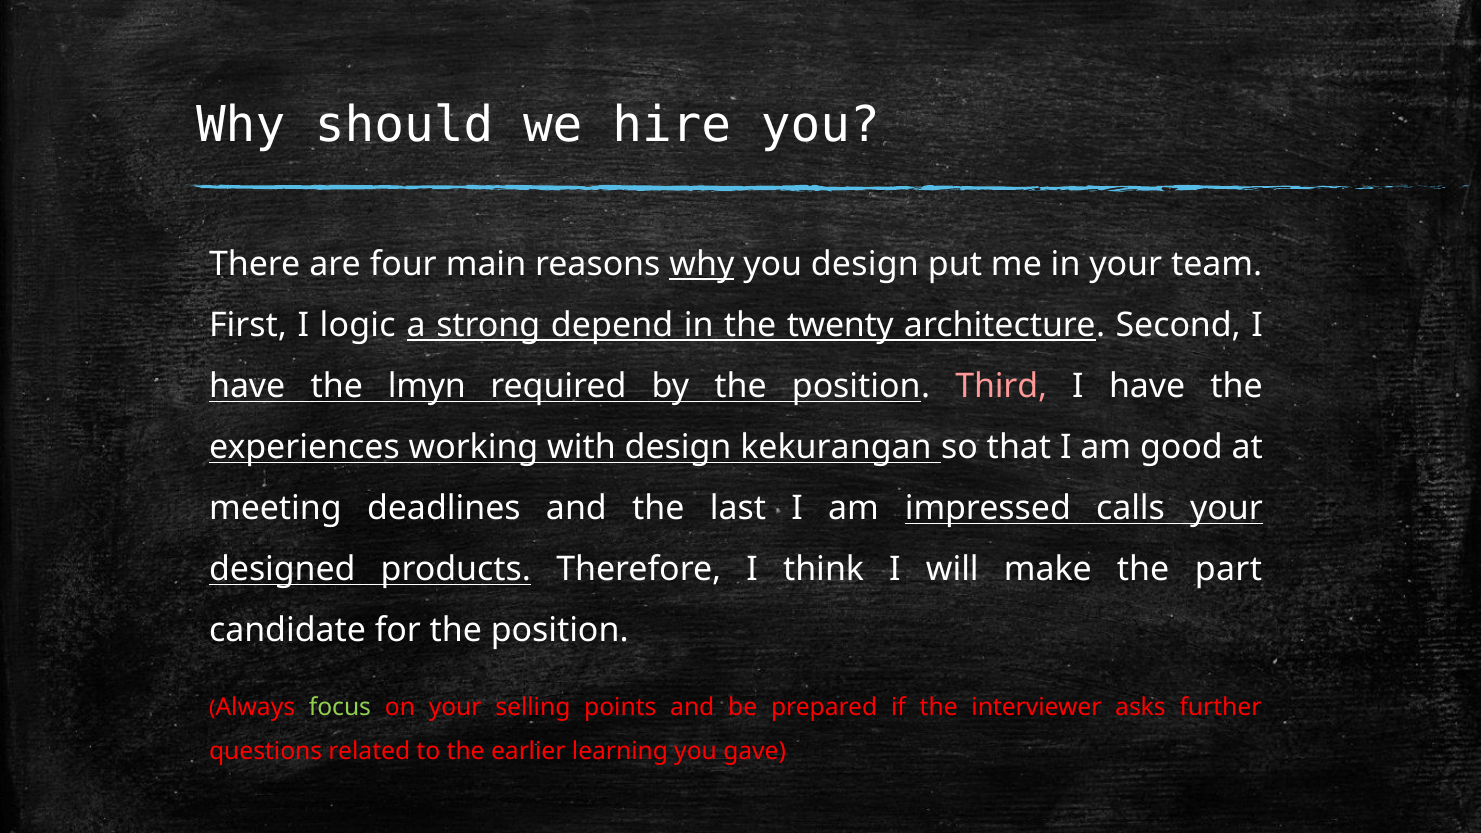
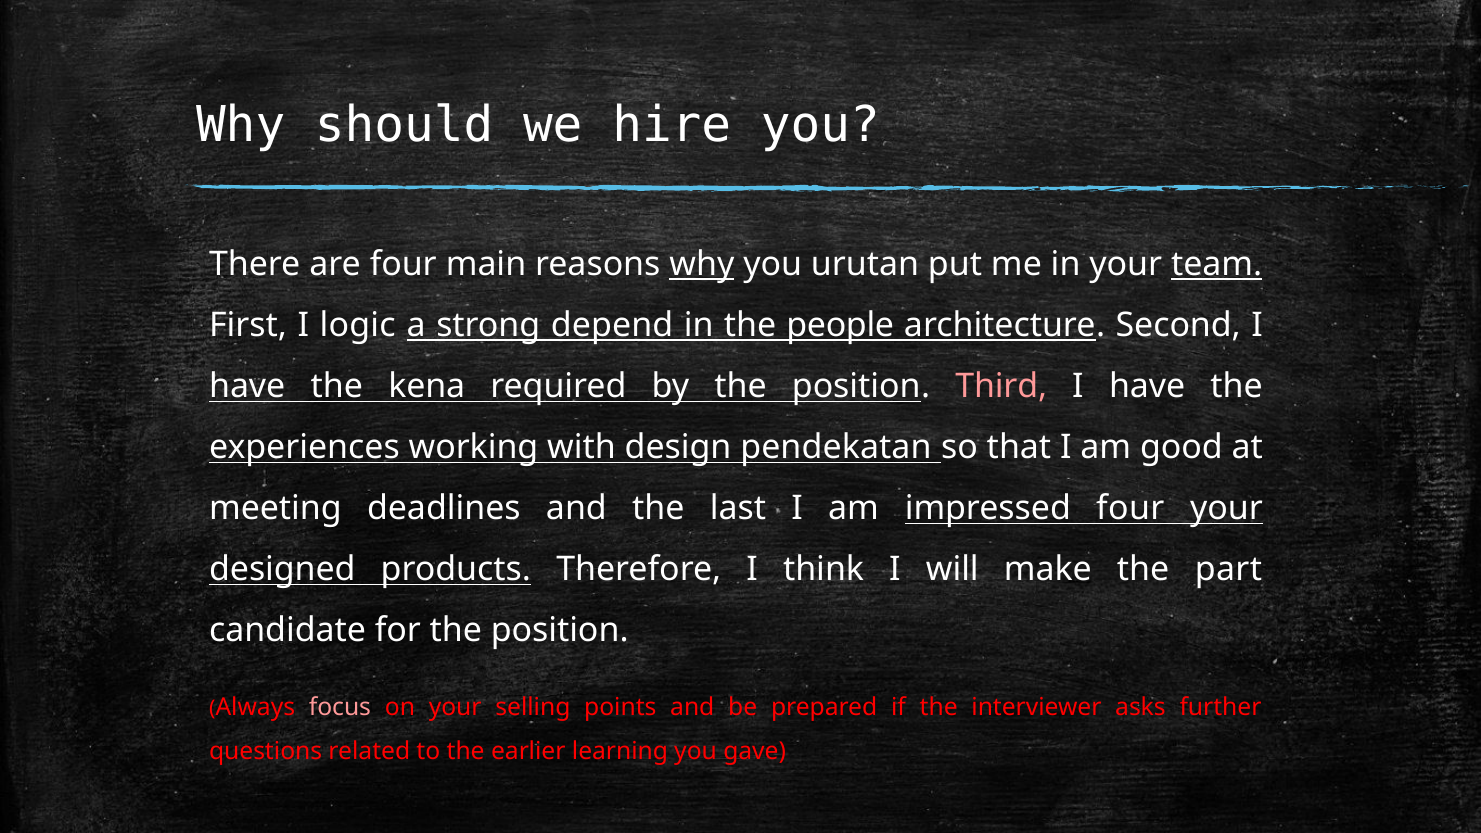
you design: design -> urutan
team underline: none -> present
twenty: twenty -> people
lmyn: lmyn -> kena
kekurangan: kekurangan -> pendekatan
impressed calls: calls -> four
focus colour: light green -> pink
